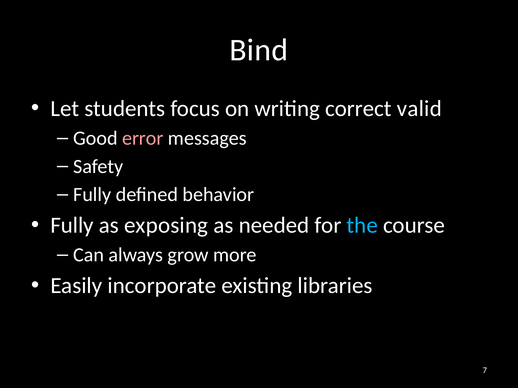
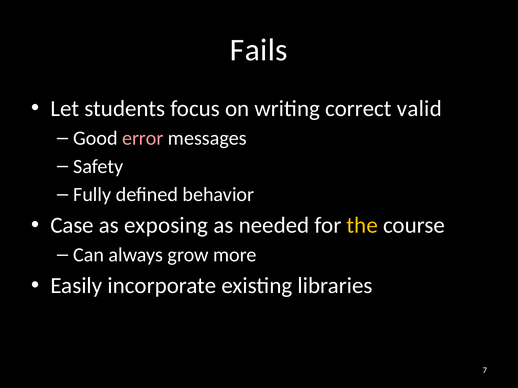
Bind: Bind -> Fails
Fully at (72, 226): Fully -> Case
the colour: light blue -> yellow
